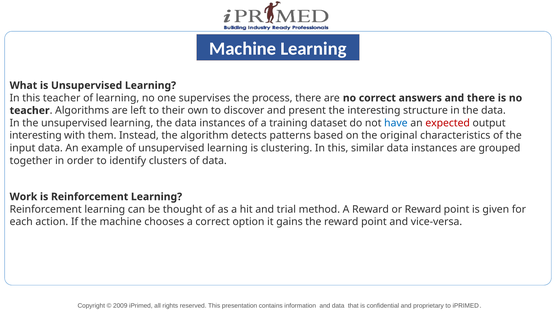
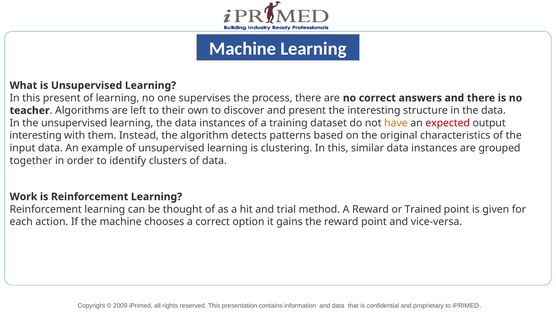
this teacher: teacher -> present
have colour: blue -> orange
or Reward: Reward -> Trained
